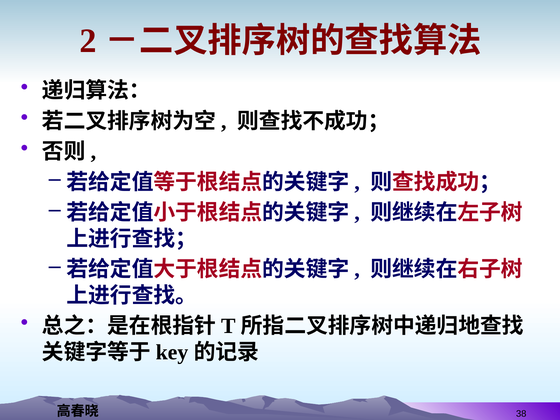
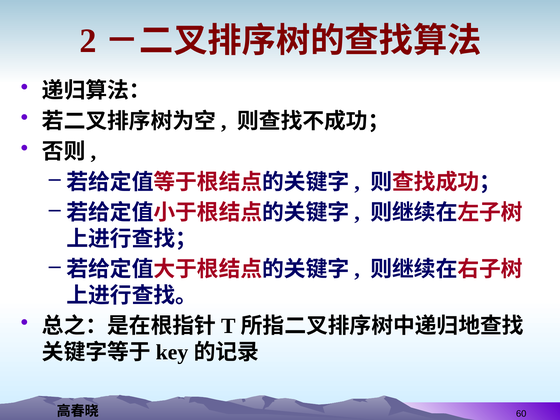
38: 38 -> 60
